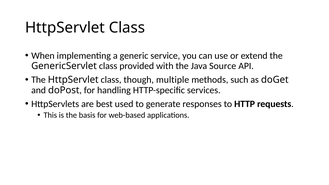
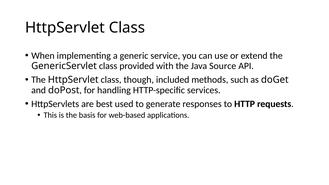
multiple: multiple -> included
